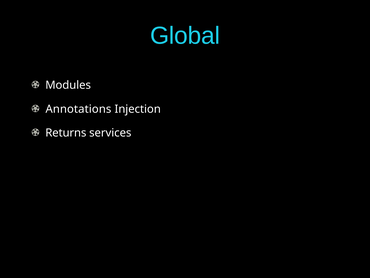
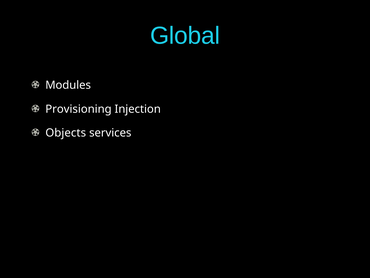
Annotations: Annotations -> Provisioning
Returns: Returns -> Objects
